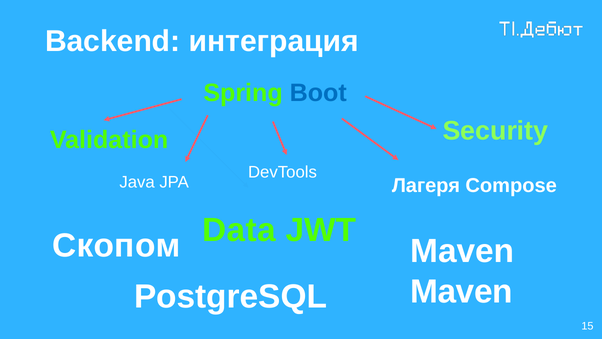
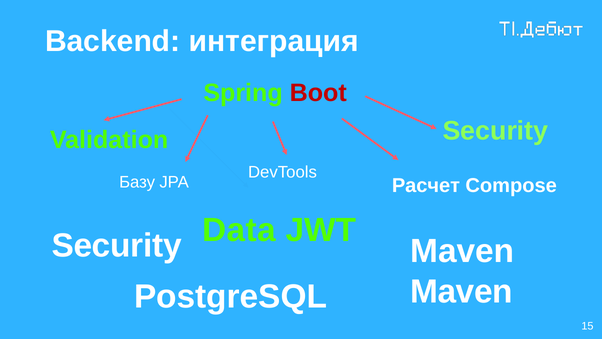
Boot colour: blue -> red
Java: Java -> Базу
Лагеря: Лагеря -> Расчет
Скопом at (116, 246): Скопом -> Security
